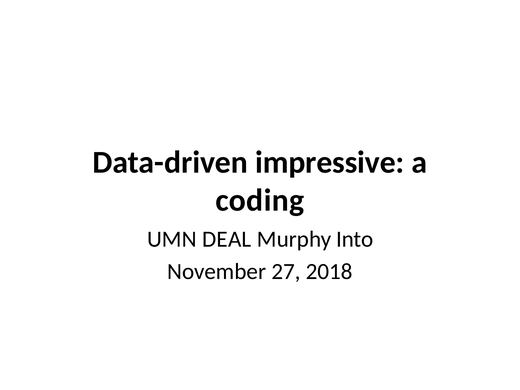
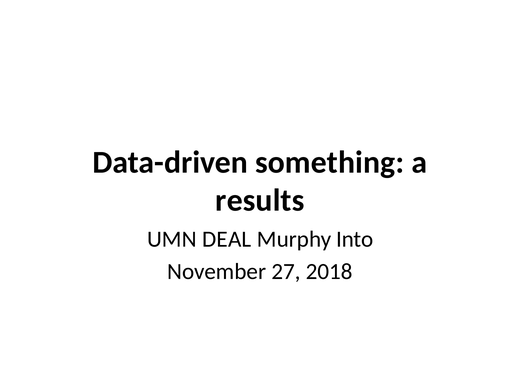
impressive: impressive -> something
coding: coding -> results
